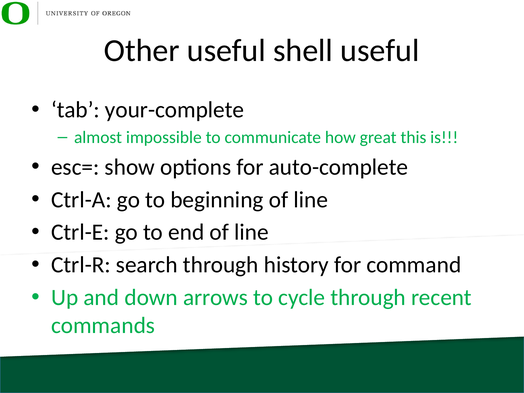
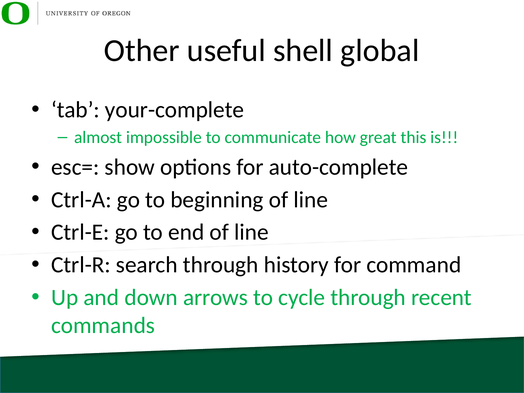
shell useful: useful -> global
